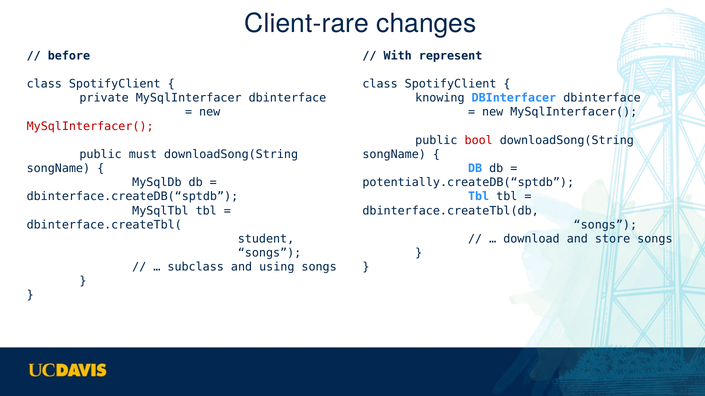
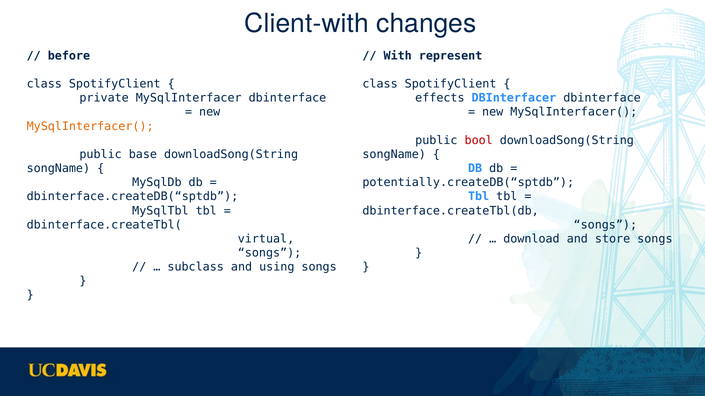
Client-rare: Client-rare -> Client-with
knowing: knowing -> effects
MySqlInterfacer( at (90, 126) colour: red -> orange
must: must -> base
student: student -> virtual
